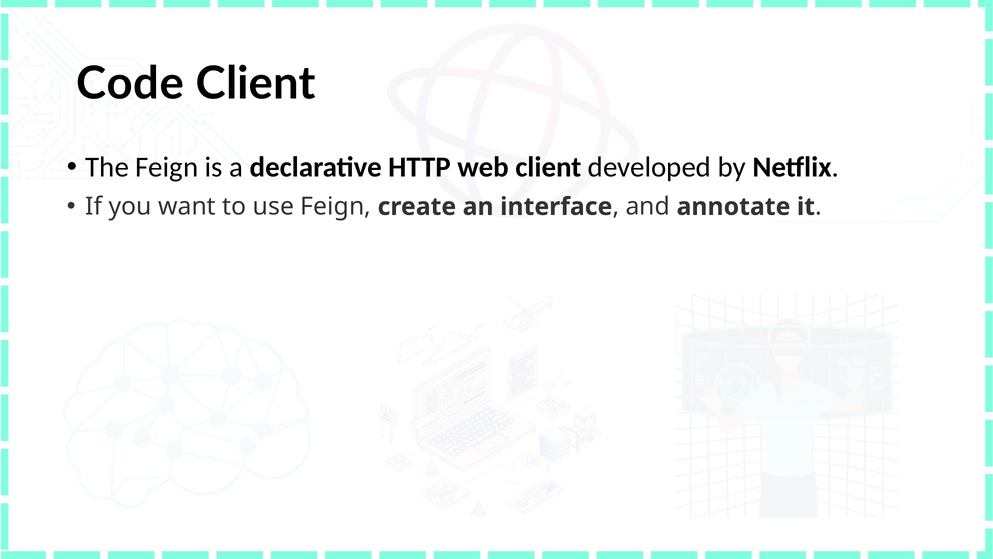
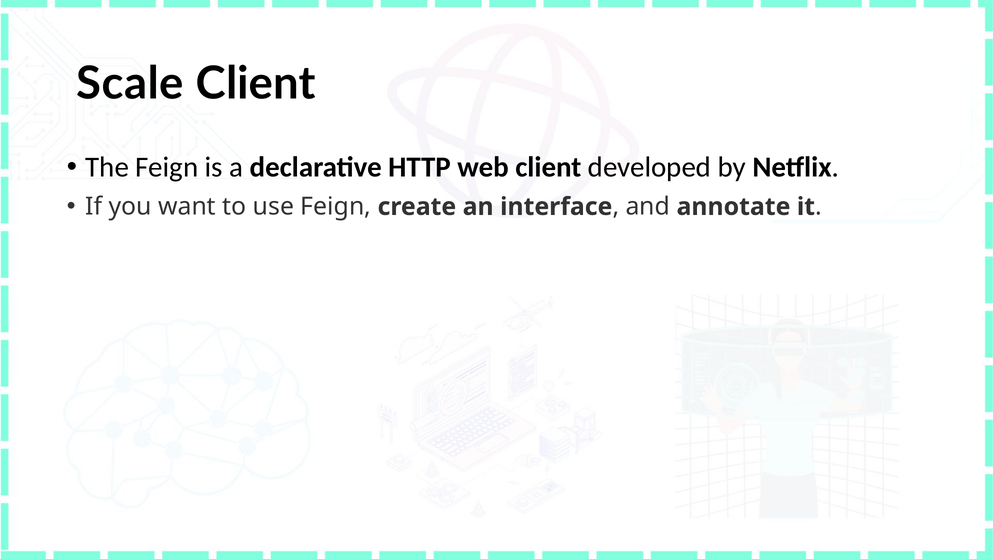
Code: Code -> Scale
